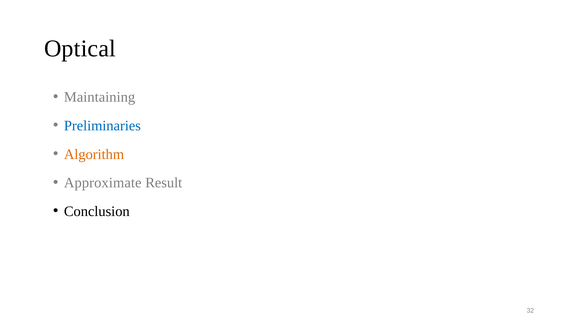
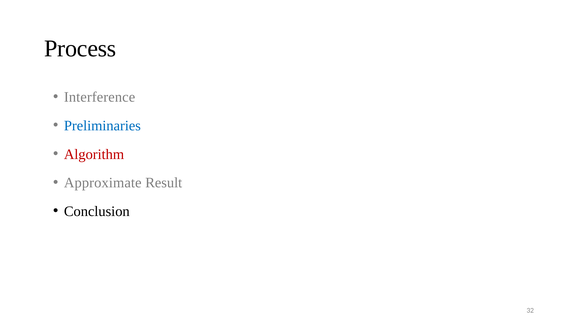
Optical: Optical -> Process
Maintaining: Maintaining -> Interference
Algorithm colour: orange -> red
